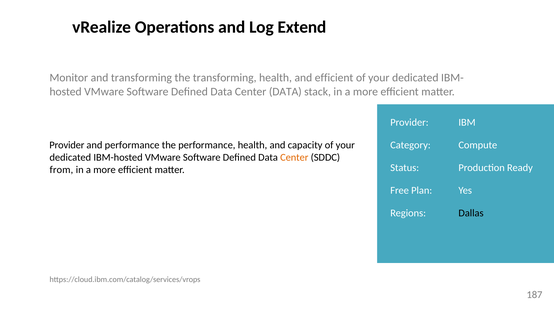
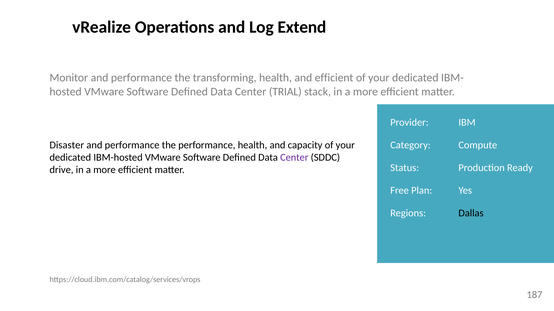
Monitor and transforming: transforming -> performance
Center DATA: DATA -> TRIAL
Provider at (67, 145): Provider -> Disaster
Center at (294, 158) colour: orange -> purple
from: from -> drive
